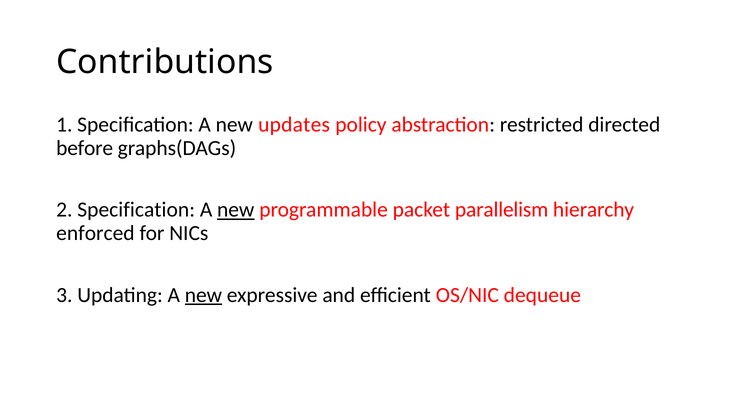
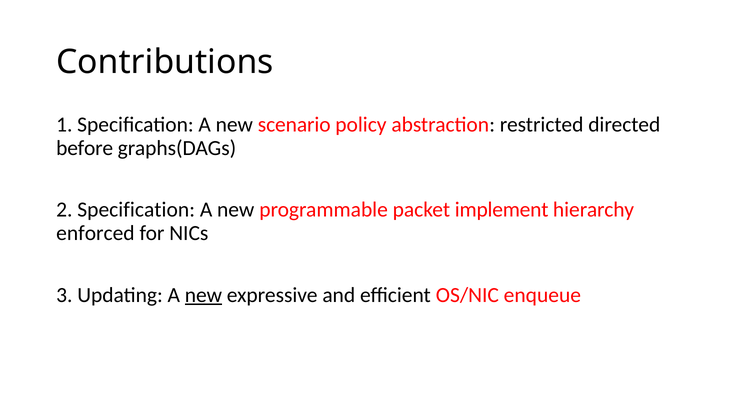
updates: updates -> scenario
new at (236, 210) underline: present -> none
parallelism: parallelism -> implement
dequeue: dequeue -> enqueue
